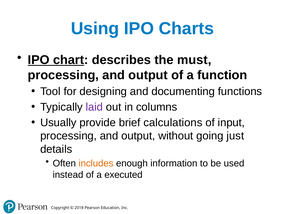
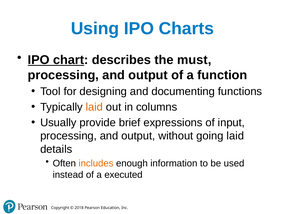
laid at (94, 107) colour: purple -> orange
calculations: calculations -> expressions
going just: just -> laid
